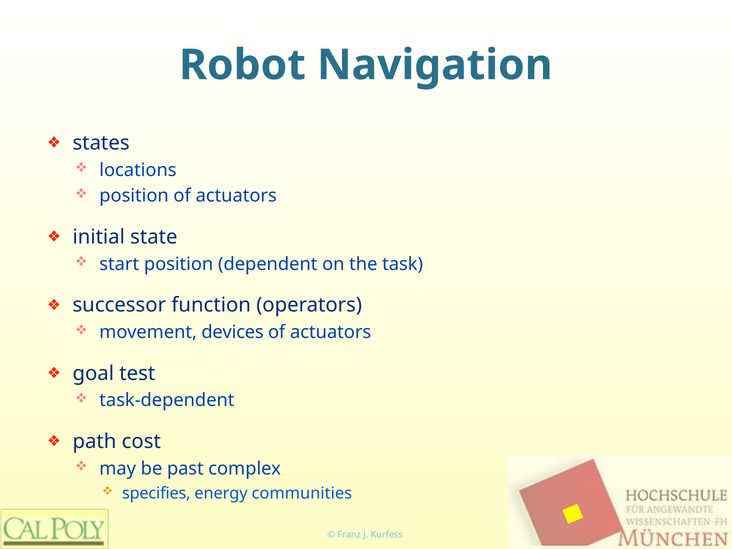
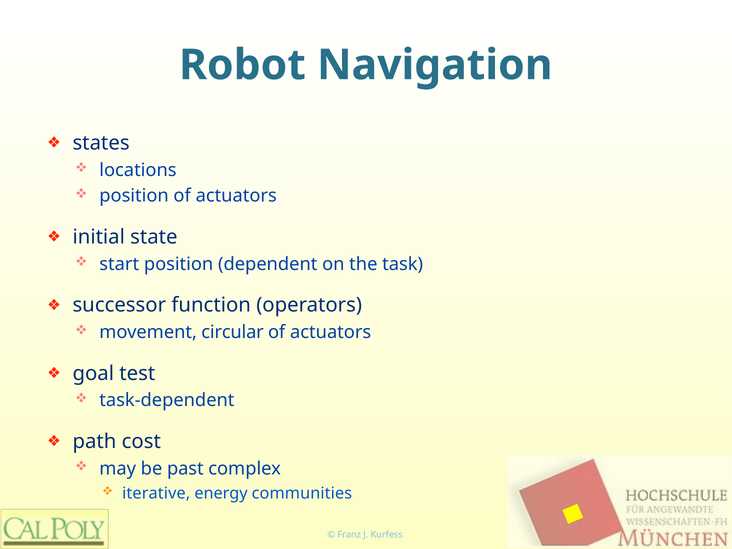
devices: devices -> circular
specifies: specifies -> iterative
